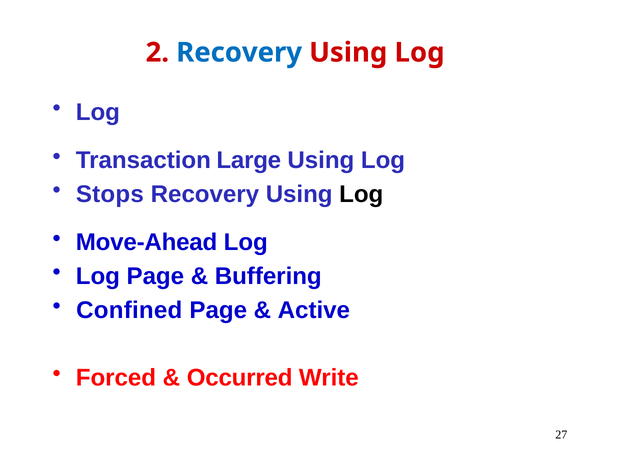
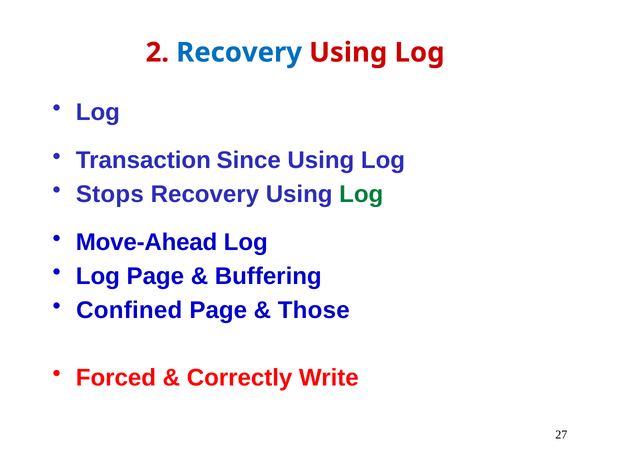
Large: Large -> Since
Log at (361, 194) colour: black -> green
Active: Active -> Those
Occurred: Occurred -> Correctly
